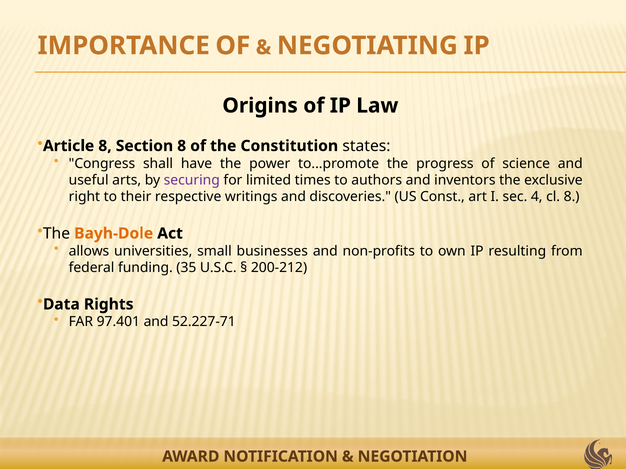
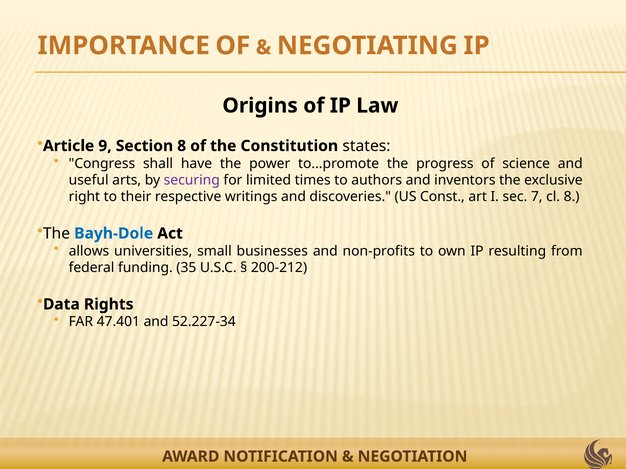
Article 8: 8 -> 9
4: 4 -> 7
Bayh-Dole colour: orange -> blue
97.401: 97.401 -> 47.401
52.227-71: 52.227-71 -> 52.227-34
